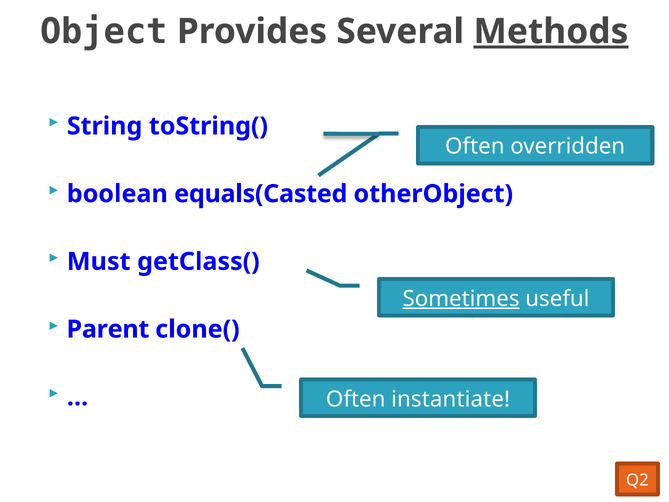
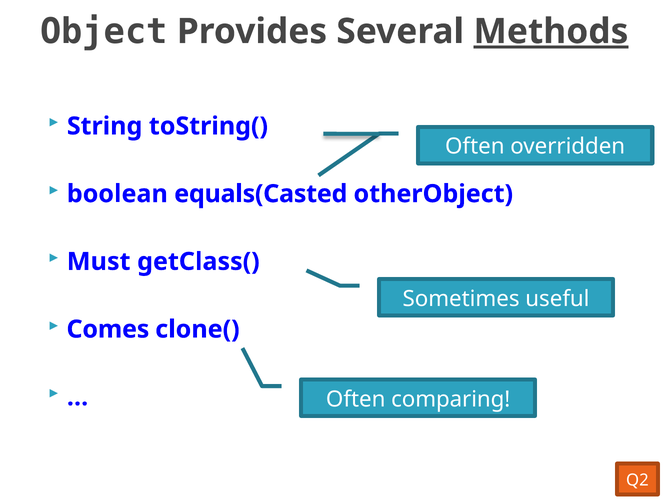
Sometimes underline: present -> none
Parent: Parent -> Comes
instantiate: instantiate -> comparing
